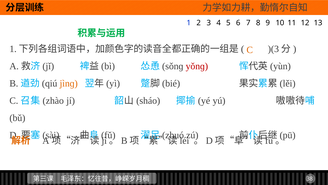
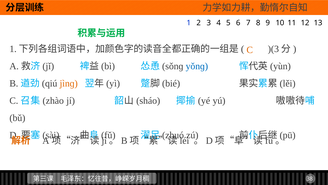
yǒnɡ colour: red -> blue
